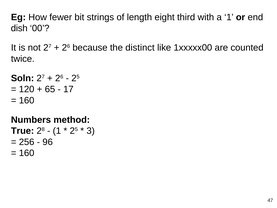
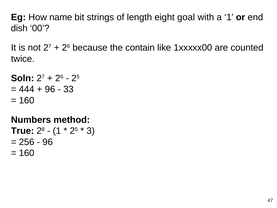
fewer: fewer -> name
third: third -> goal
distinct: distinct -> contain
120: 120 -> 444
65 at (50, 89): 65 -> 96
17: 17 -> 33
